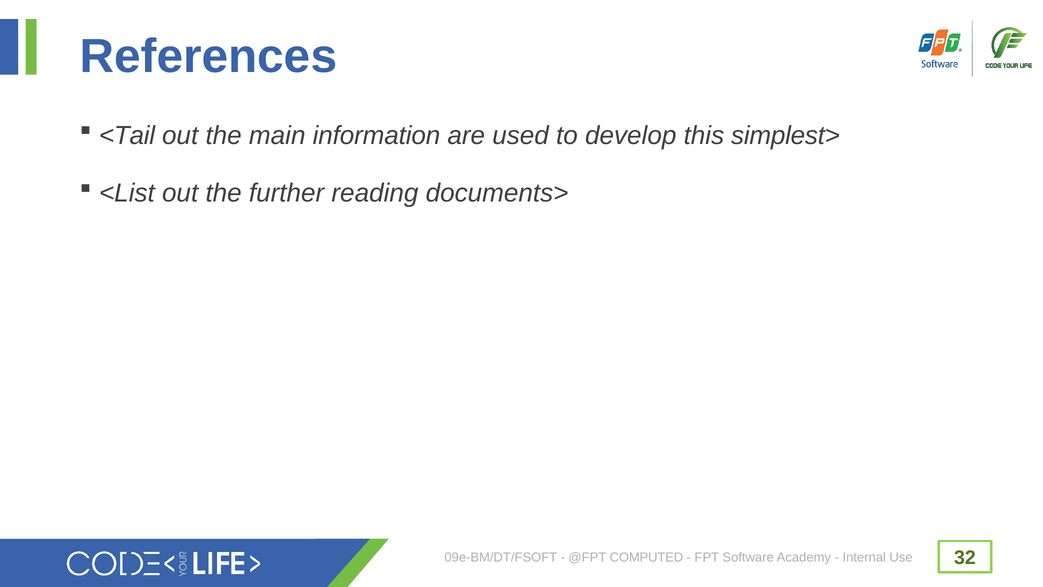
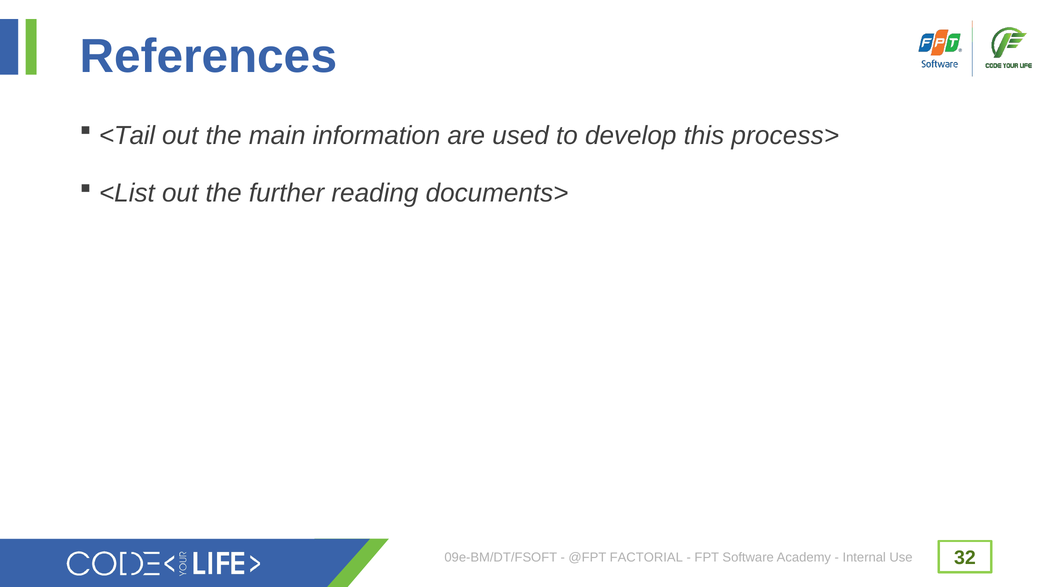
simplest>: simplest> -> process>
COMPUTED: COMPUTED -> FACTORIAL
